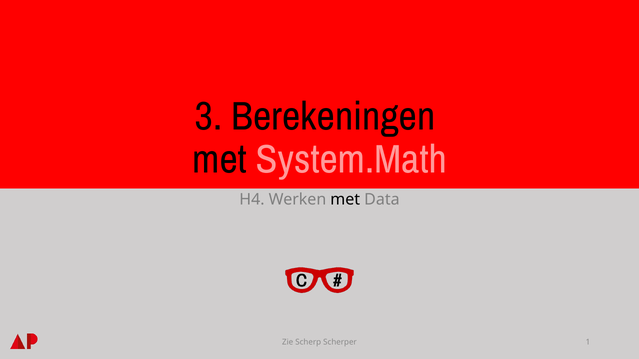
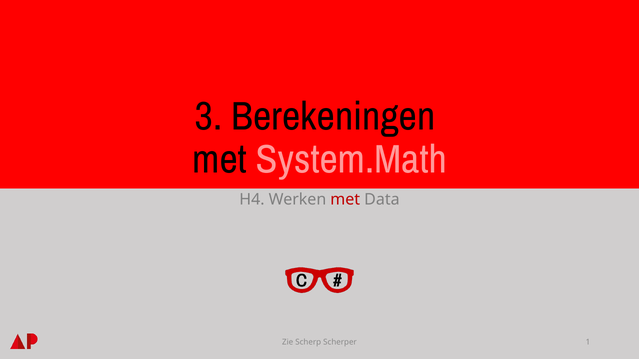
met at (345, 200) colour: black -> red
